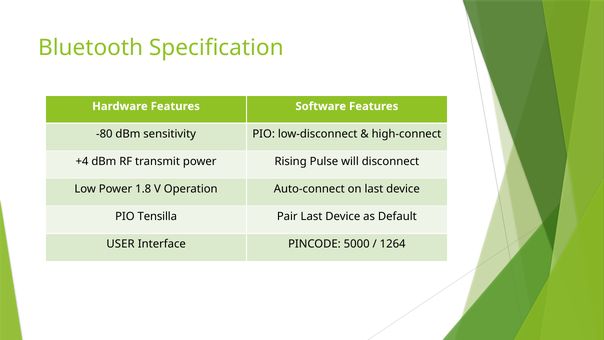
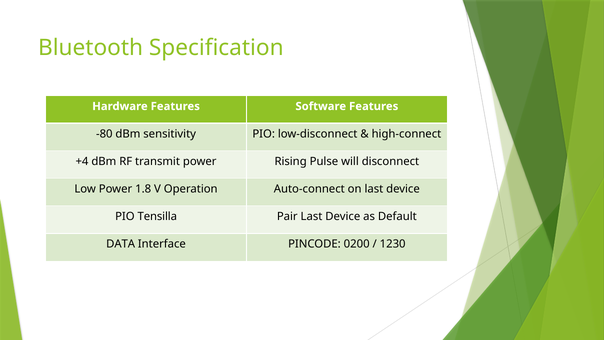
USER: USER -> DATA
5000: 5000 -> 0200
1264: 1264 -> 1230
